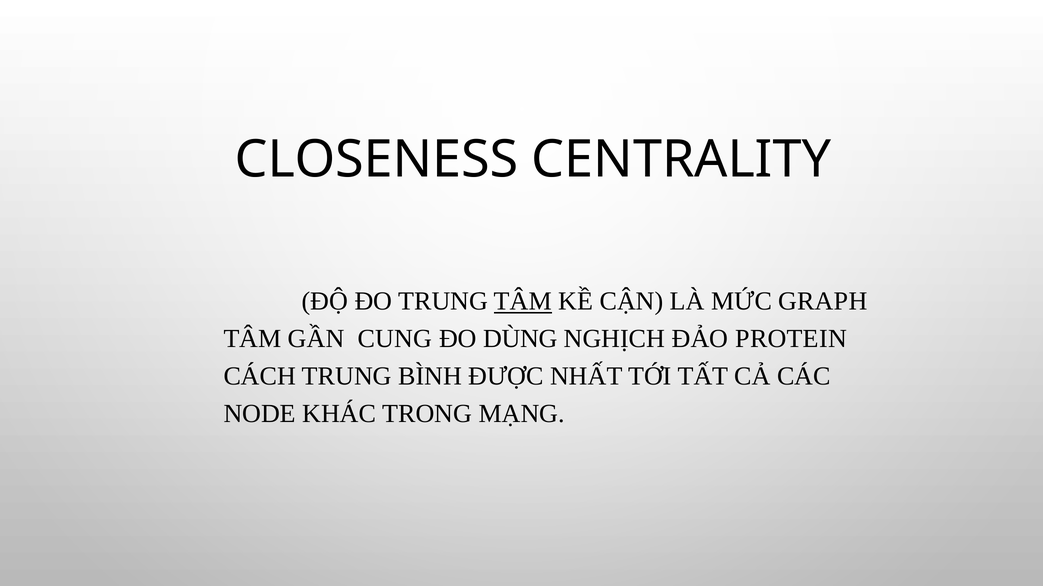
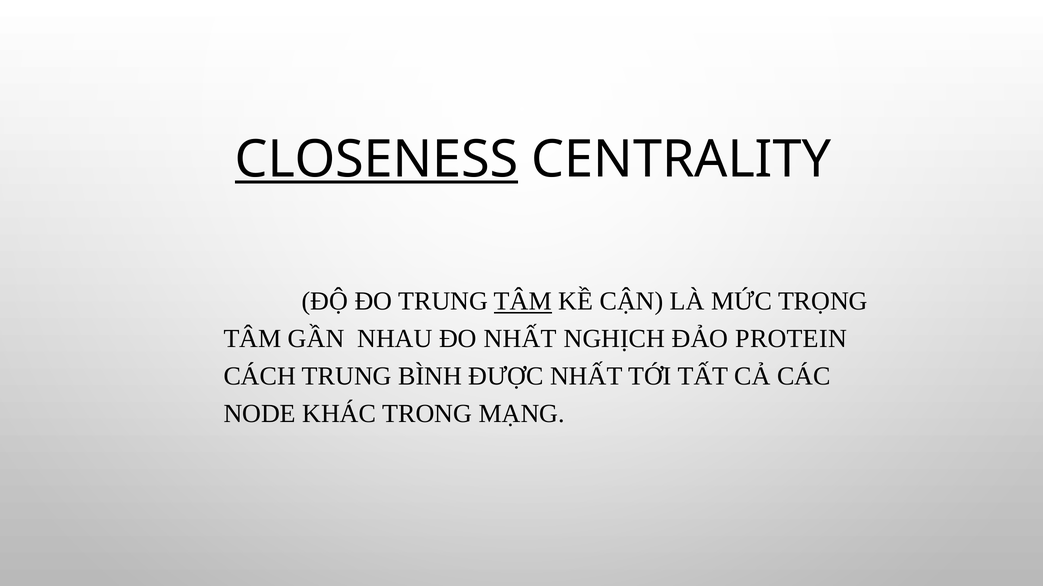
CLOSENESS underline: none -> present
GRAPH: GRAPH -> TRỌNG
CUNG: CUNG -> NHAU
ĐO DÙNG: DÙNG -> NHẤT
